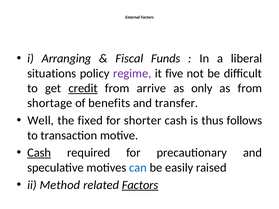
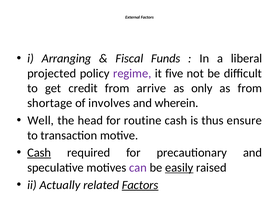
situations: situations -> projected
credit underline: present -> none
benefits: benefits -> involves
transfer: transfer -> wherein
fixed: fixed -> head
shorter: shorter -> routine
follows: follows -> ensure
can colour: blue -> purple
easily underline: none -> present
Method: Method -> Actually
